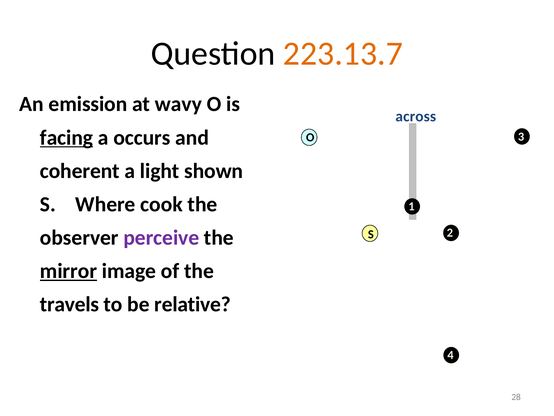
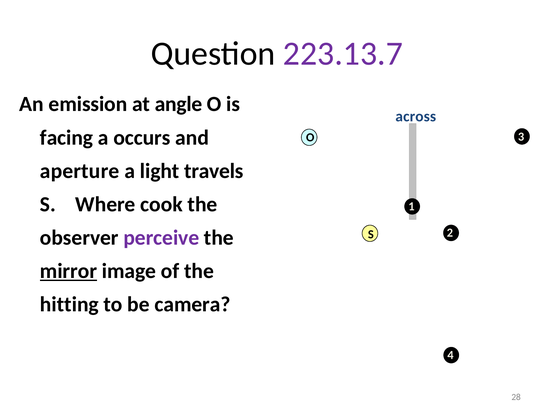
223.13.7 colour: orange -> purple
wavy: wavy -> angle
facing underline: present -> none
coherent: coherent -> aperture
shown: shown -> travels
travels: travels -> hitting
relative: relative -> camera
